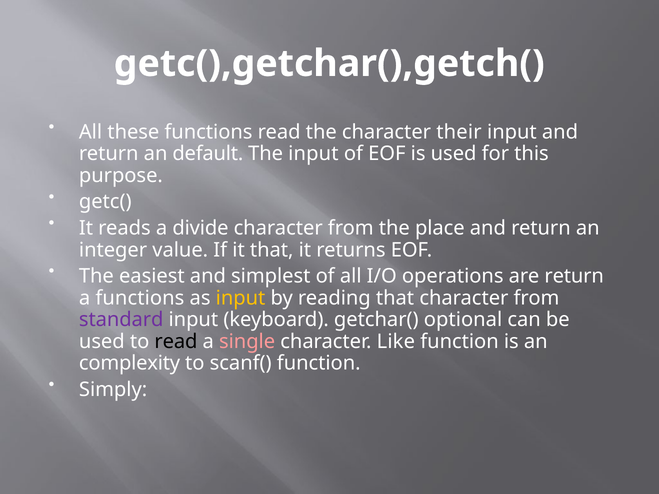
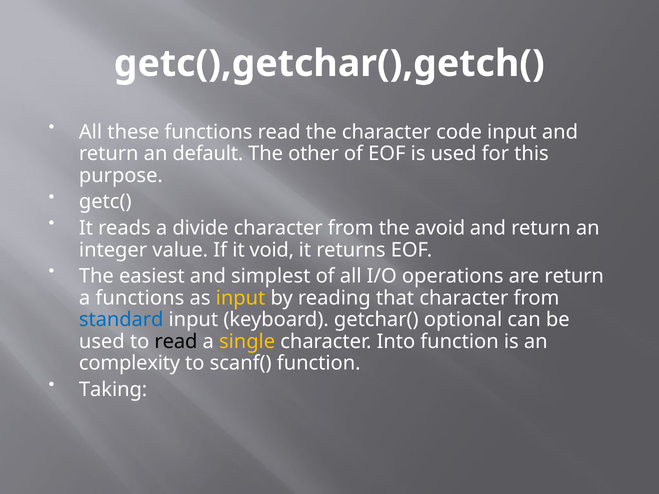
their: their -> code
The input: input -> other
place: place -> avoid
it that: that -> void
standard colour: purple -> blue
single colour: pink -> yellow
Like: Like -> Into
Simply: Simply -> Taking
